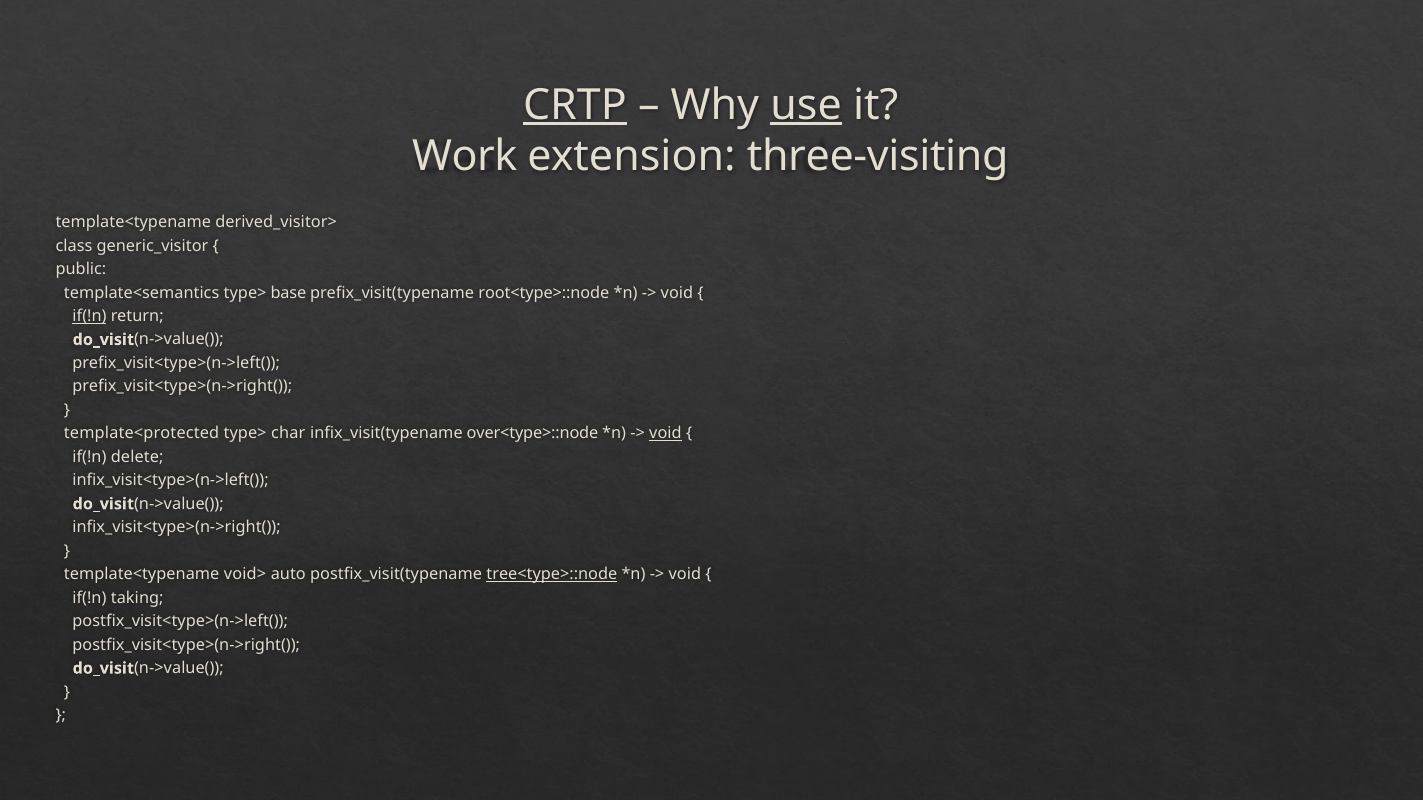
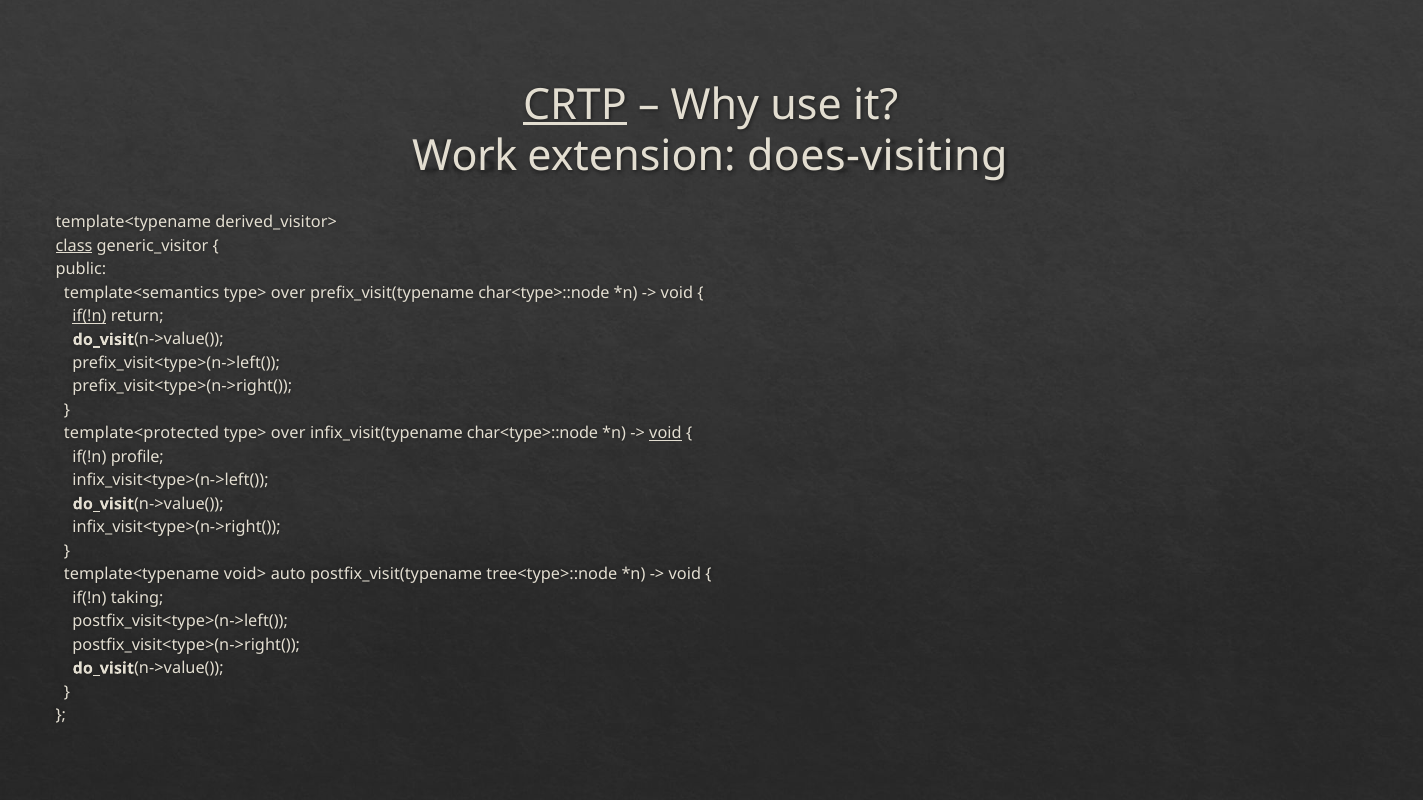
use underline: present -> none
three-visiting: three-visiting -> does-visiting
class underline: none -> present
base at (288, 293): base -> over
prefix_visit(typename root<type>::node: root<type>::node -> char<type>::node
char at (288, 434): char -> over
infix_visit(typename over<type>::node: over<type>::node -> char<type>::node
delete: delete -> profile
tree<type>::node underline: present -> none
